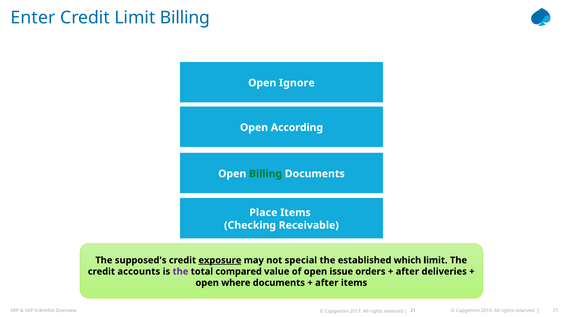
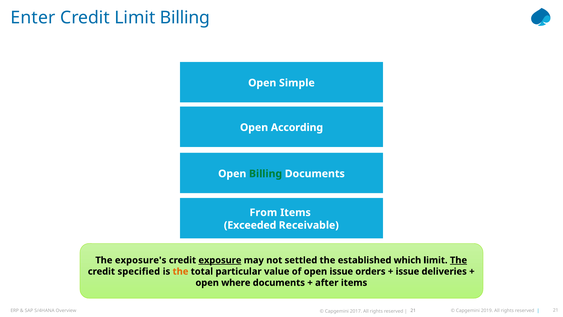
Ignore: Ignore -> Simple
Place: Place -> From
Checking: Checking -> Exceeded
supposed's: supposed's -> exposure's
special: special -> settled
The at (459, 260) underline: none -> present
accounts: accounts -> specified
the at (181, 271) colour: purple -> orange
compared: compared -> particular
after at (407, 271): after -> issue
